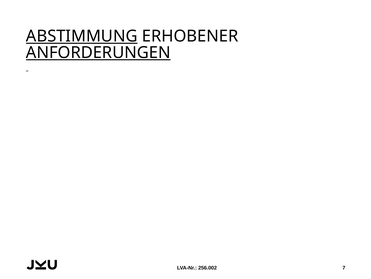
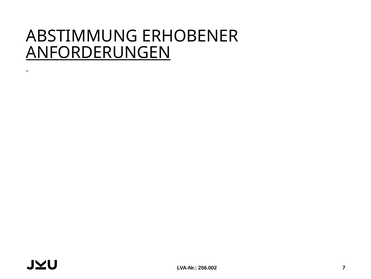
ABSTIMMUNG underline: present -> none
